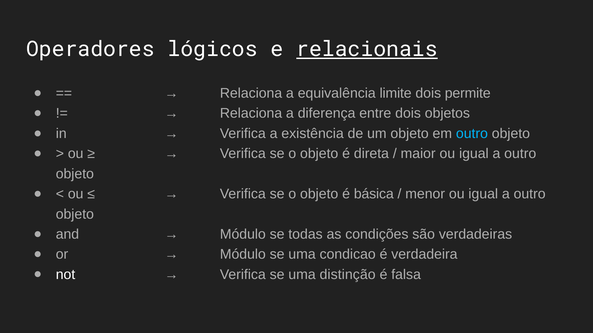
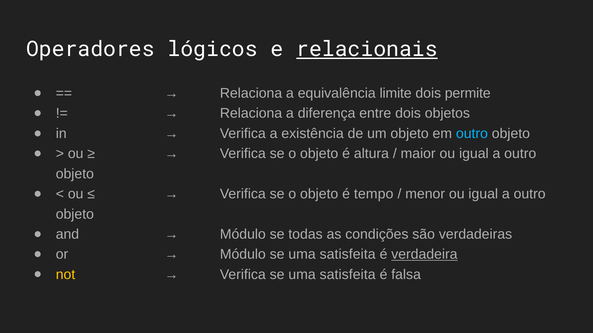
direta: direta -> altura
básica: básica -> tempo
condicao at (348, 255): condicao -> satisfeita
verdadeira underline: none -> present
not colour: white -> yellow
Verifica se uma distinção: distinção -> satisfeita
